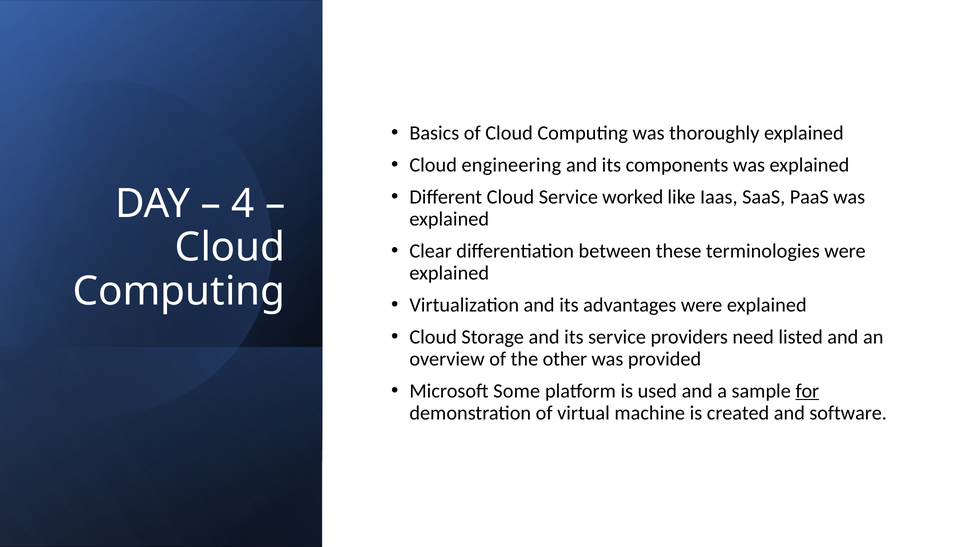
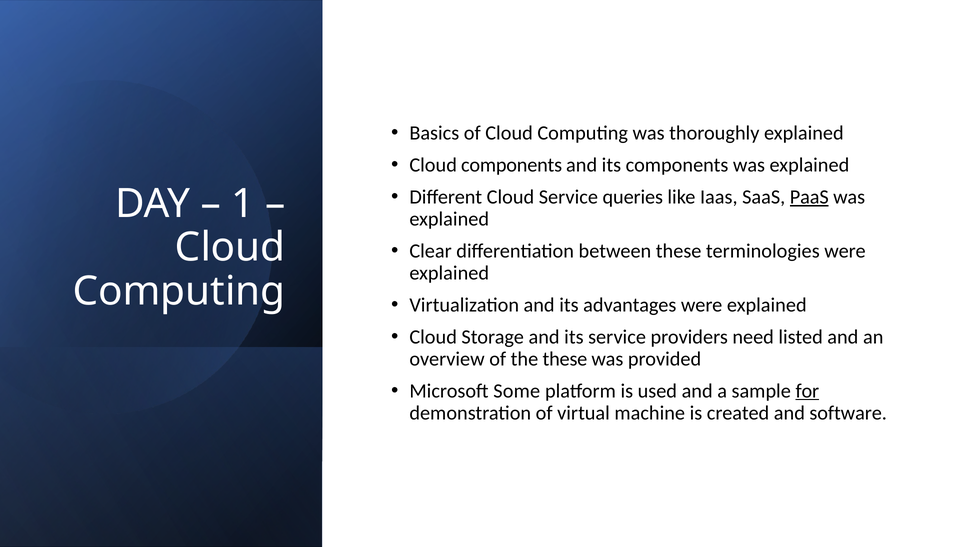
Cloud engineering: engineering -> components
worked: worked -> queries
PaaS underline: none -> present
4: 4 -> 1
the other: other -> these
